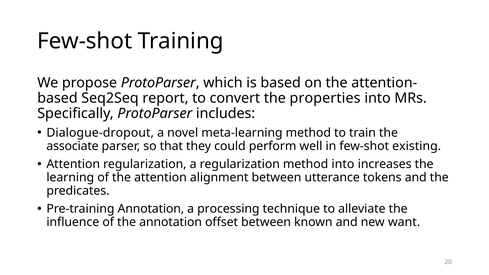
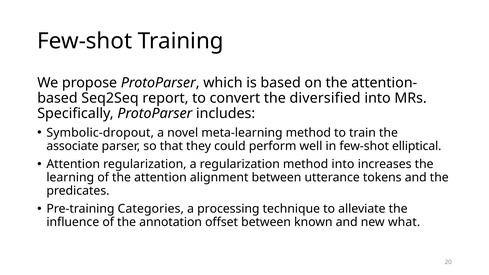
properties: properties -> diversified
Dialogue-dropout: Dialogue-dropout -> Symbolic-dropout
existing: existing -> elliptical
Pre-training Annotation: Annotation -> Categories
want: want -> what
